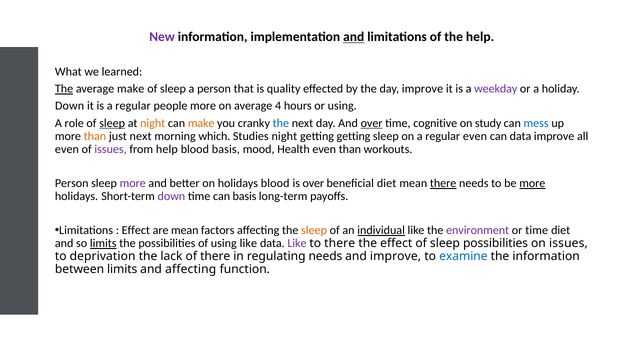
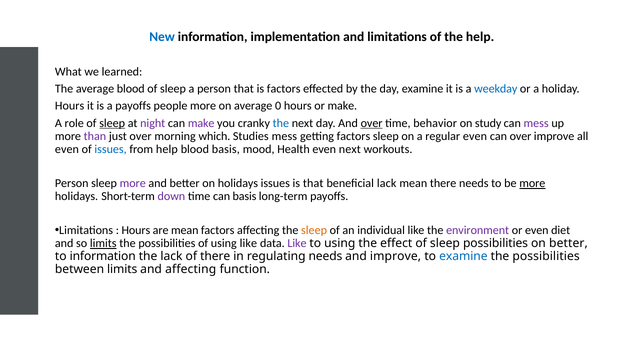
New colour: purple -> blue
and at (354, 37) underline: present -> none
The at (64, 89) underline: present -> none
average make: make -> blood
is quality: quality -> factors
day improve: improve -> examine
weekday colour: purple -> blue
Down at (70, 106): Down -> Hours
is a regular: regular -> payoffs
4: 4 -> 0
or using: using -> make
night at (153, 123) colour: orange -> purple
make at (201, 123) colour: orange -> purple
cognitive: cognitive -> behavior
mess at (536, 123) colour: blue -> purple
than at (95, 136) colour: orange -> purple
just next: next -> over
Studies night: night -> mess
getting getting: getting -> factors
can data: data -> over
issues at (111, 149) colour: purple -> blue
even than: than -> next
holidays blood: blood -> issues
is over: over -> that
beneficial diet: diet -> lack
there at (443, 183) underline: present -> none
Effect at (136, 231): Effect -> Hours
individual underline: present -> none
or time: time -> even
to there: there -> using
on issues: issues -> better
to deprivation: deprivation -> information
information at (546, 257): information -> possibilities
